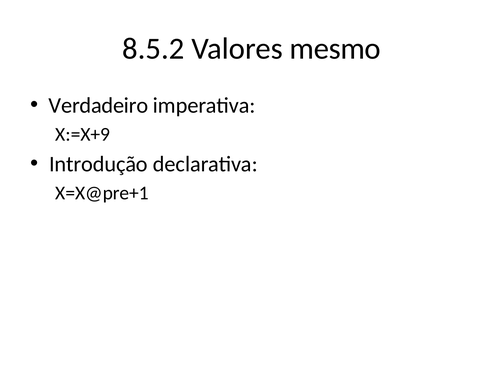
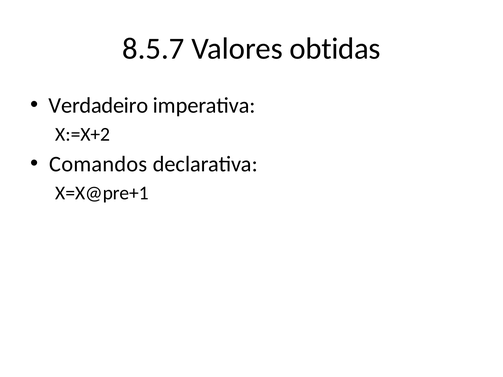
8.5.2: 8.5.2 -> 8.5.7
mesmo: mesmo -> obtidas
X:=X+9: X:=X+9 -> X:=X+2
Introdução: Introdução -> Comandos
